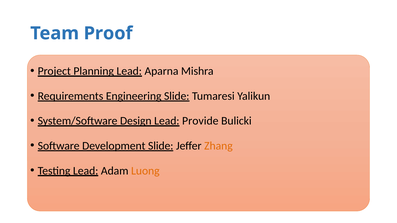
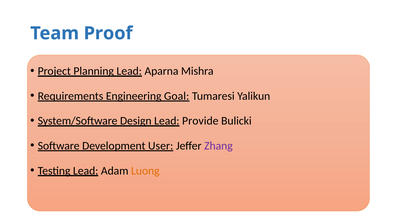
Engineering Slide: Slide -> Goal
Development Slide: Slide -> User
Zhang colour: orange -> purple
